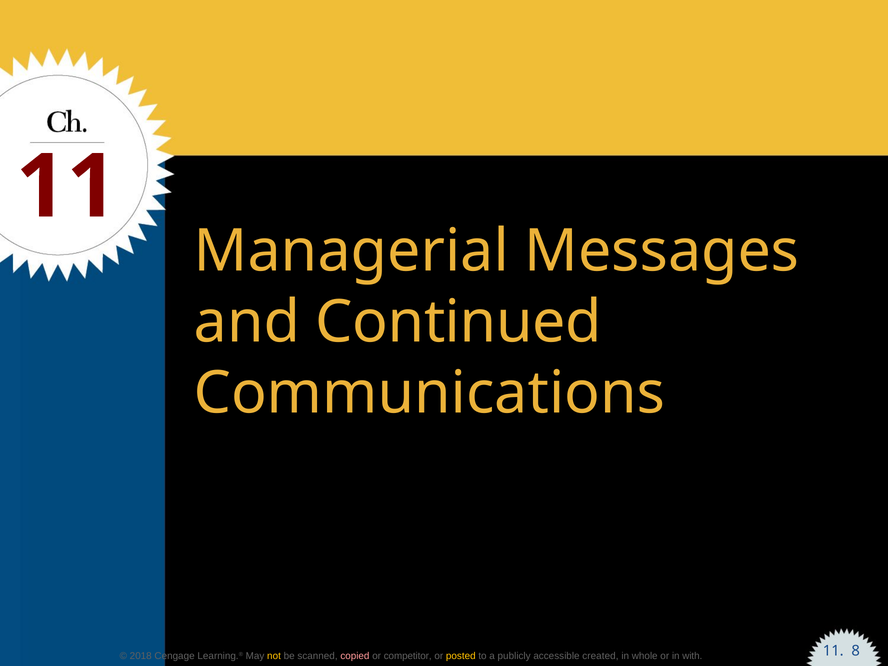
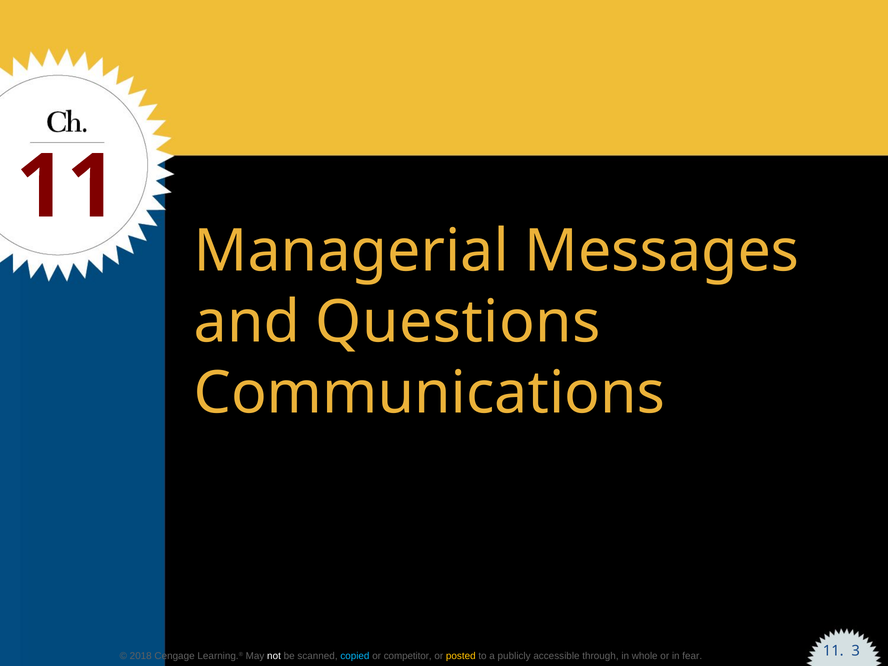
Continued: Continued -> Questions
8: 8 -> 3
not colour: yellow -> white
copied colour: pink -> light blue
created: created -> through
with: with -> fear
